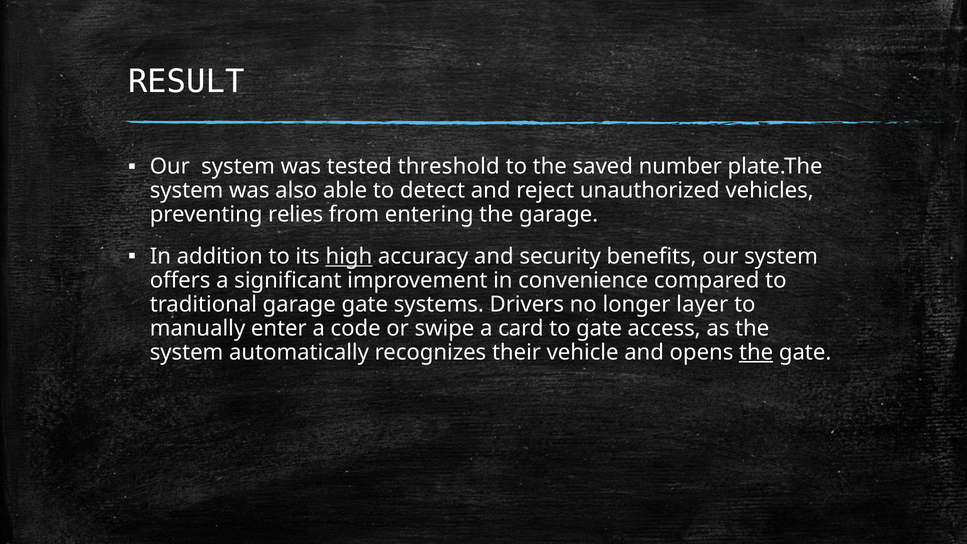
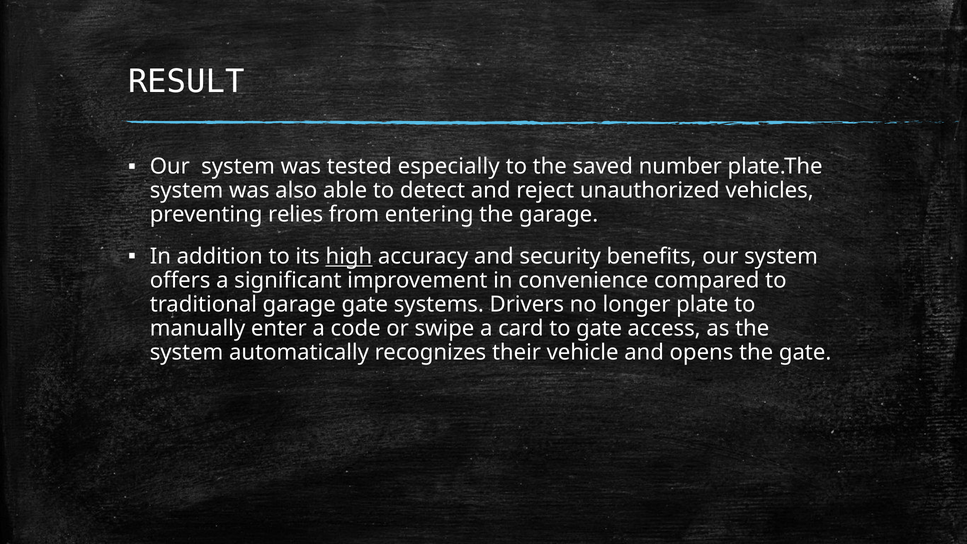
threshold: threshold -> especially
layer: layer -> plate
the at (756, 352) underline: present -> none
